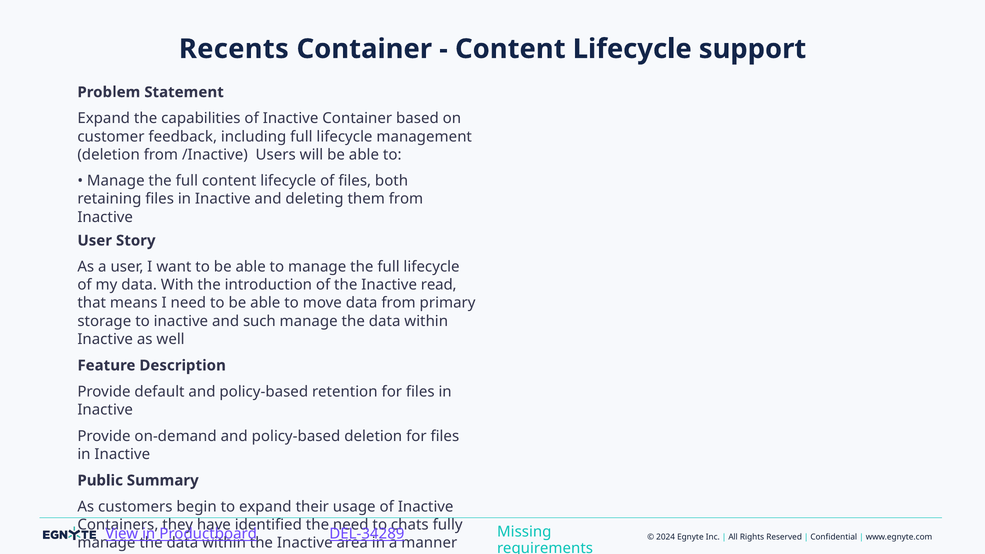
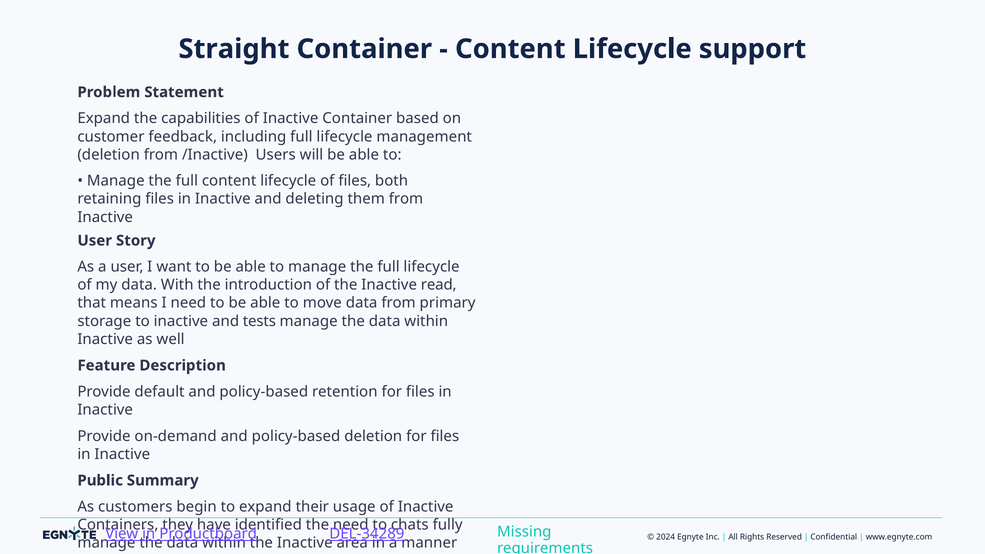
Recents: Recents -> Straight
such: such -> tests
